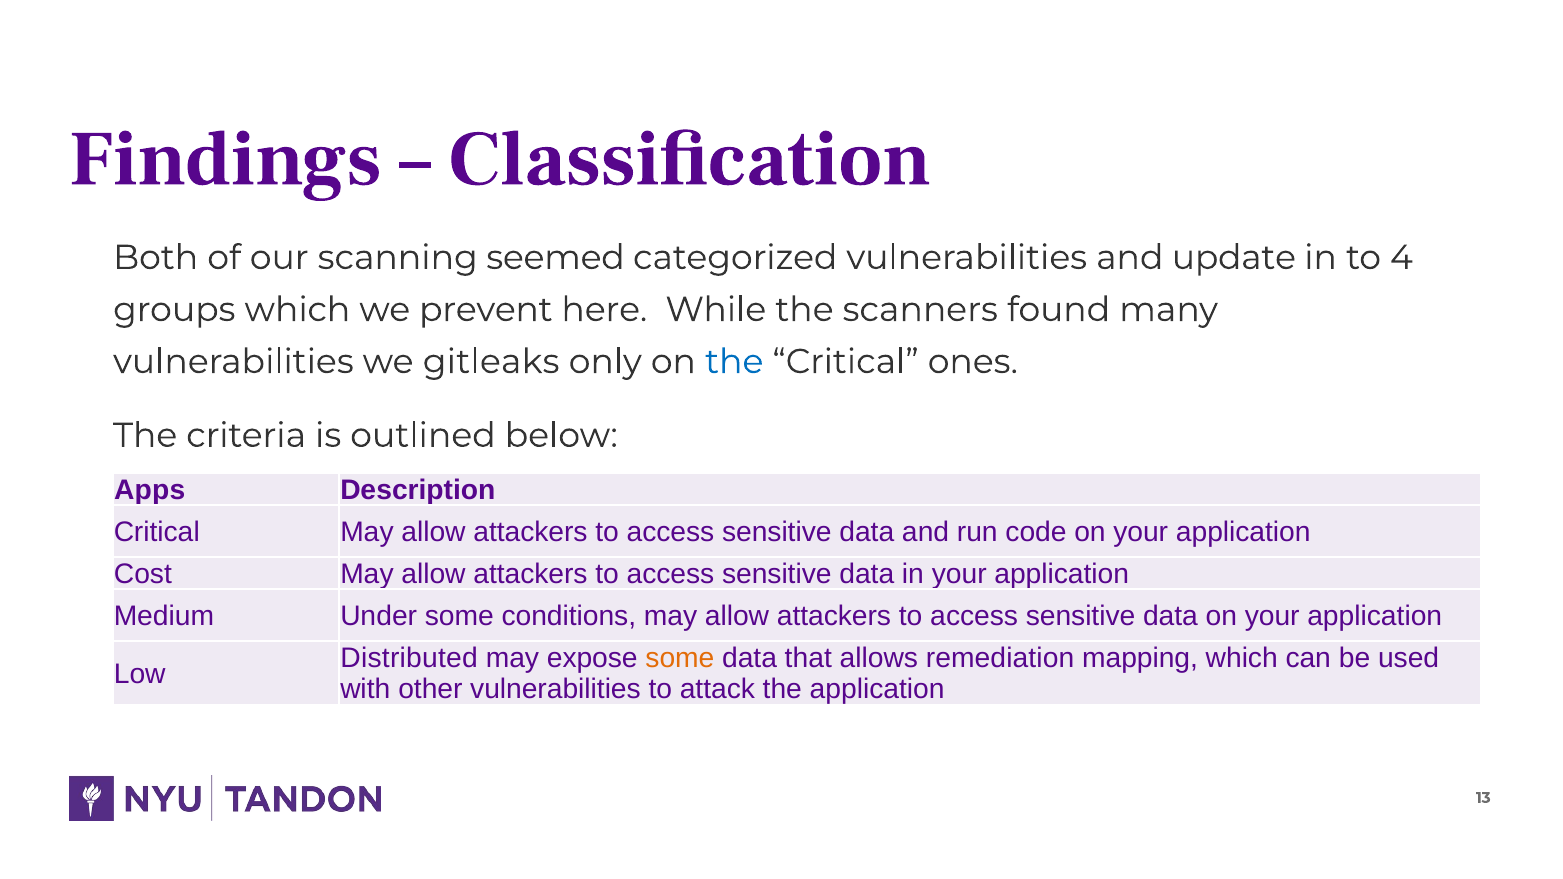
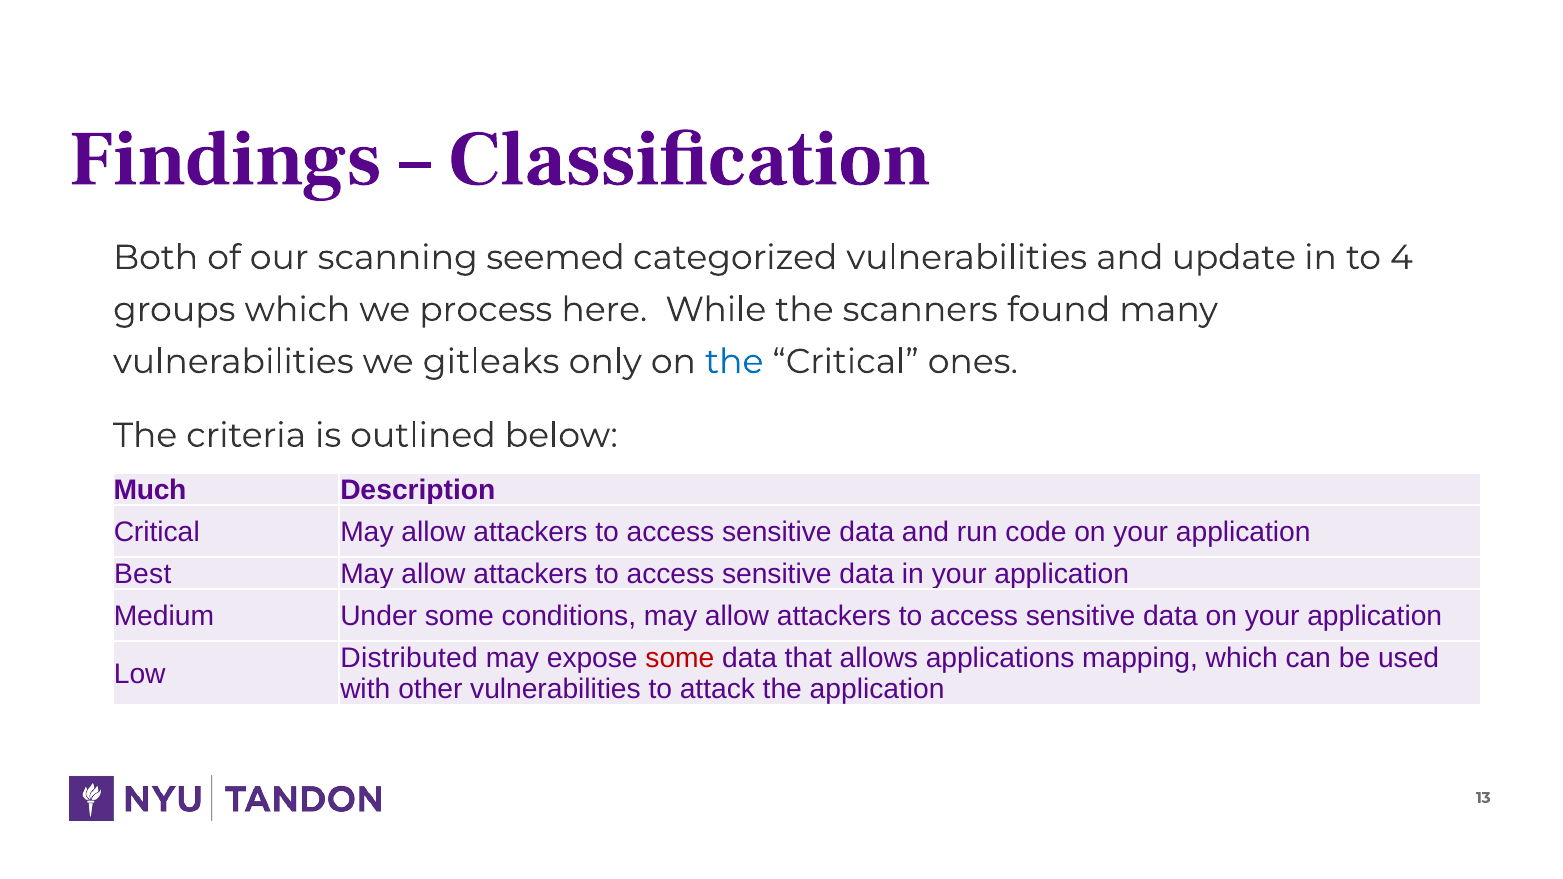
prevent: prevent -> process
Apps: Apps -> Much
Cost: Cost -> Best
some at (680, 658) colour: orange -> red
remediation: remediation -> applications
